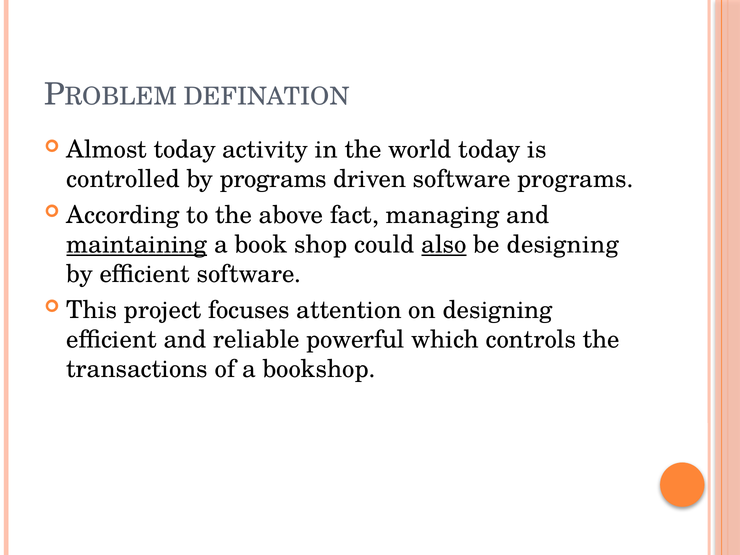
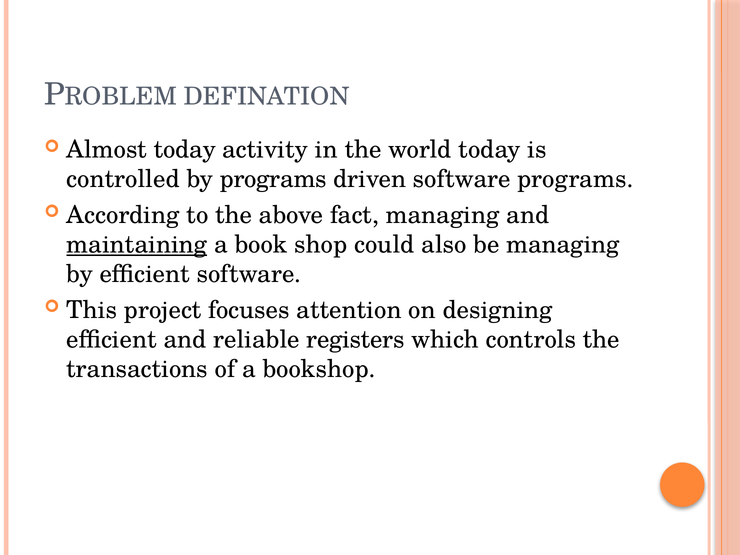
also underline: present -> none
be designing: designing -> managing
powerful: powerful -> registers
